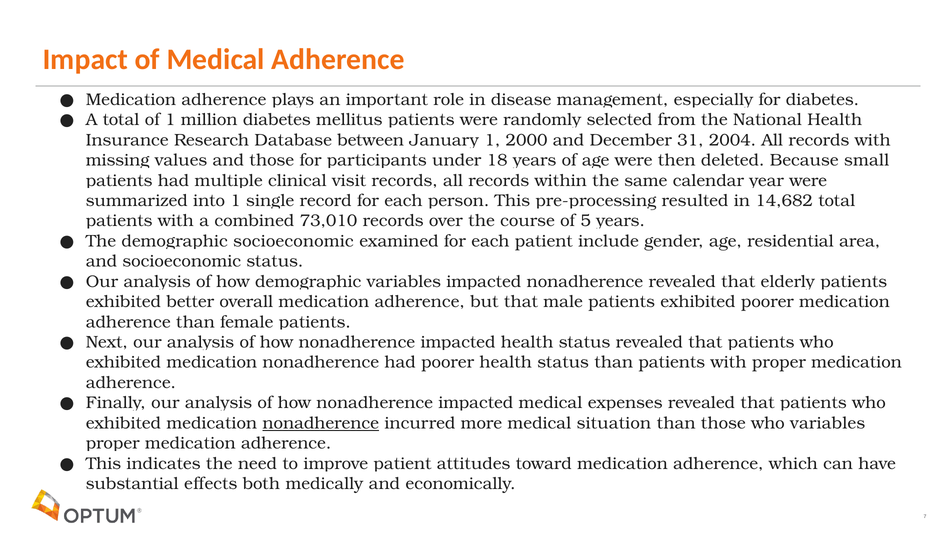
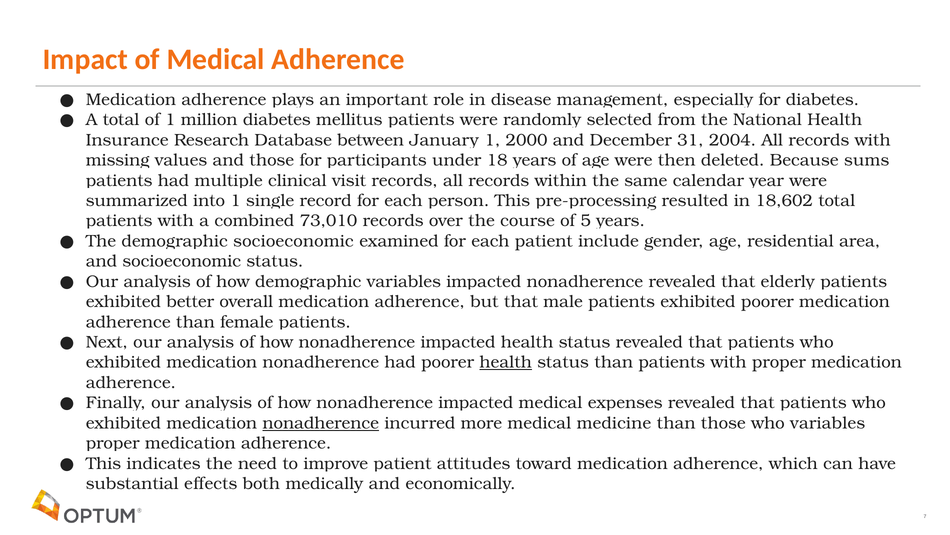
small: small -> sums
14,682: 14,682 -> 18,602
health at (506, 362) underline: none -> present
situation: situation -> medicine
